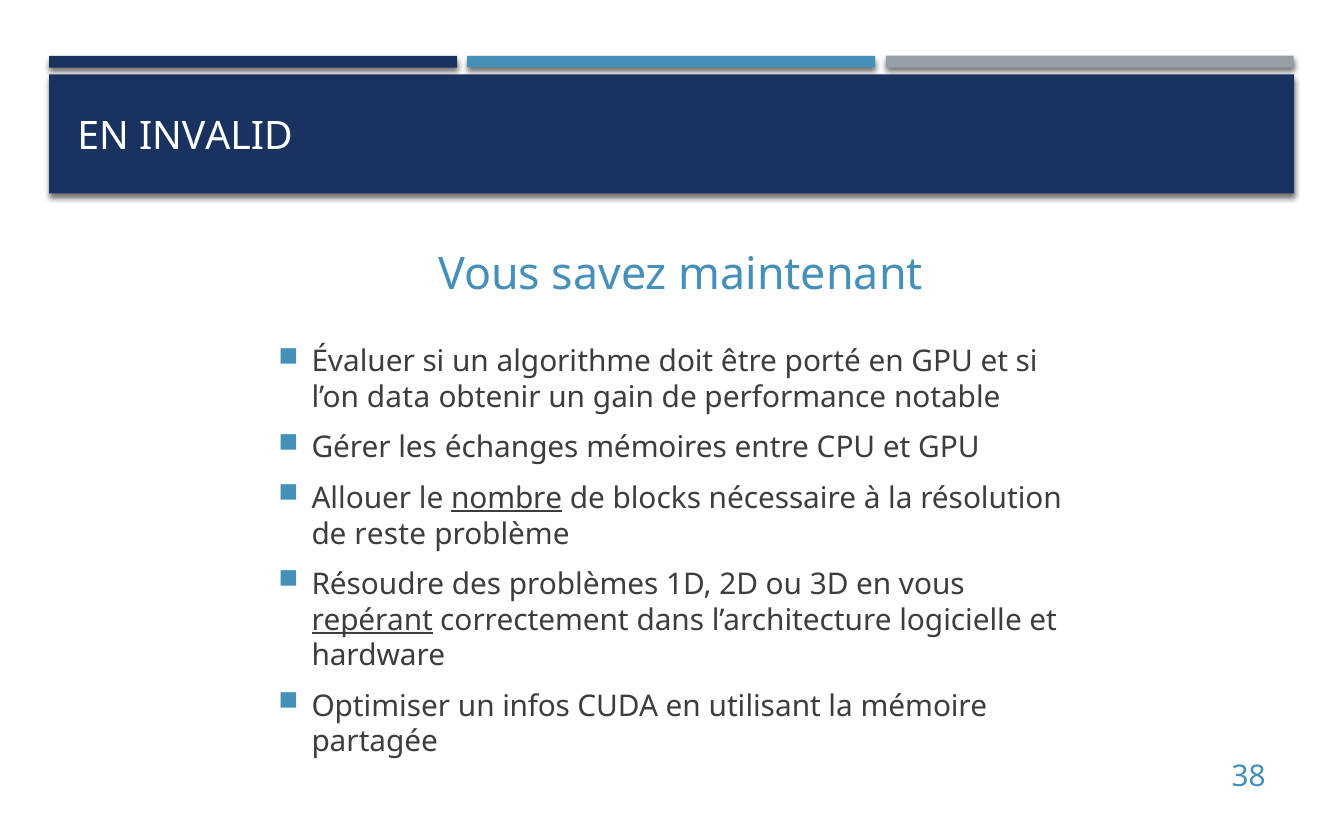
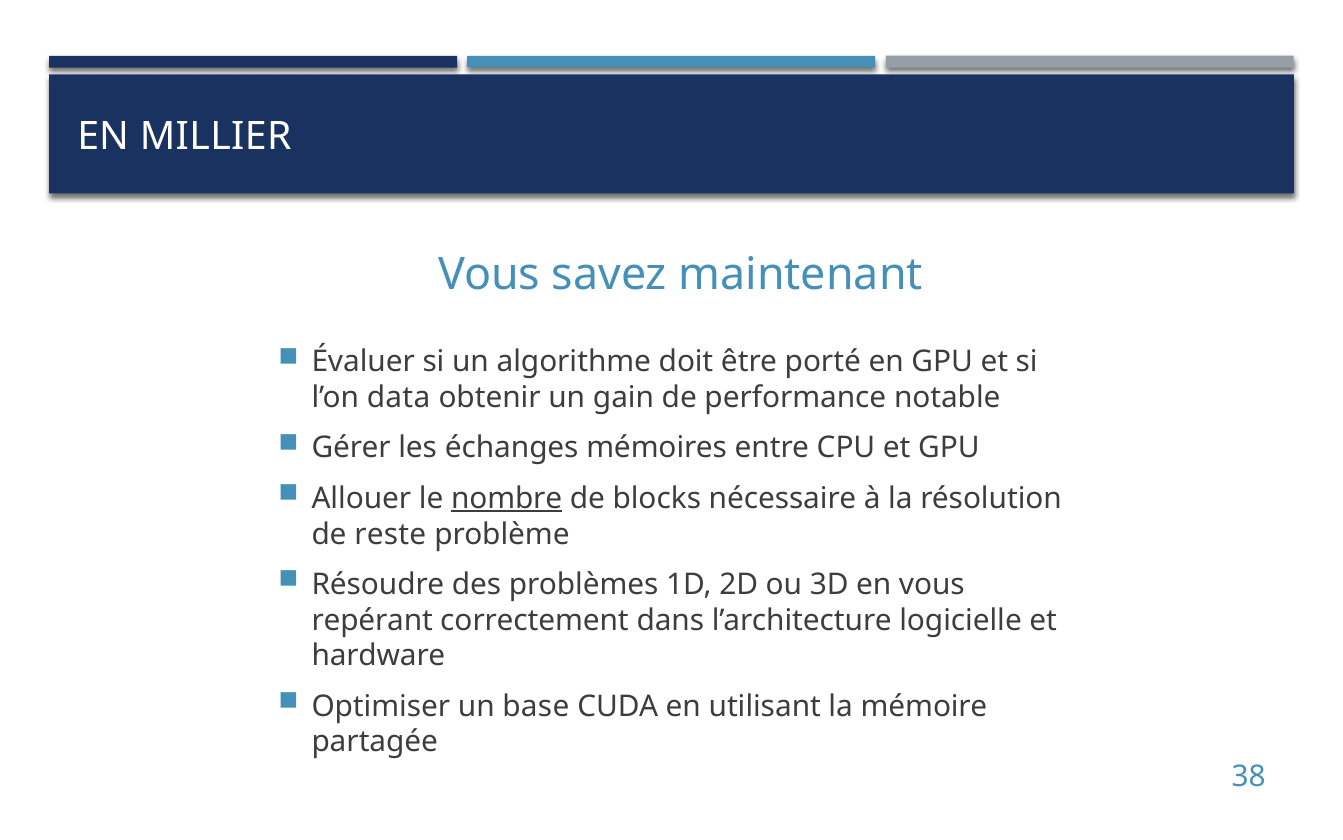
INVALID: INVALID -> MILLIER
repérant underline: present -> none
infos: infos -> base
